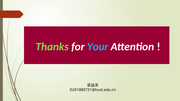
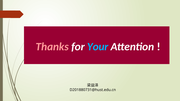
Thanks colour: light green -> pink
